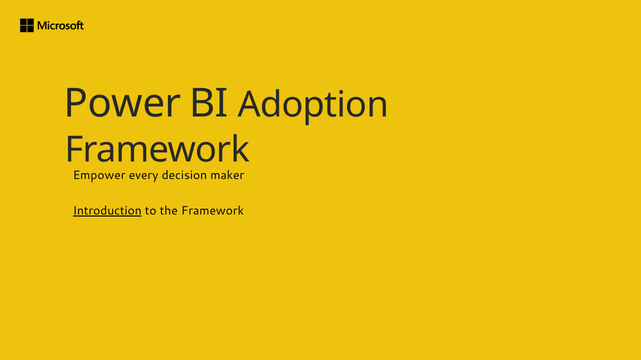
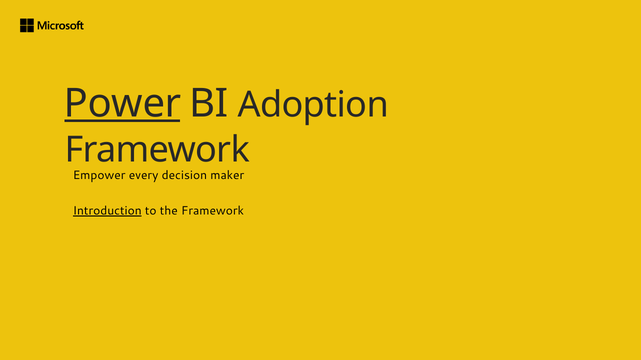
Power underline: none -> present
